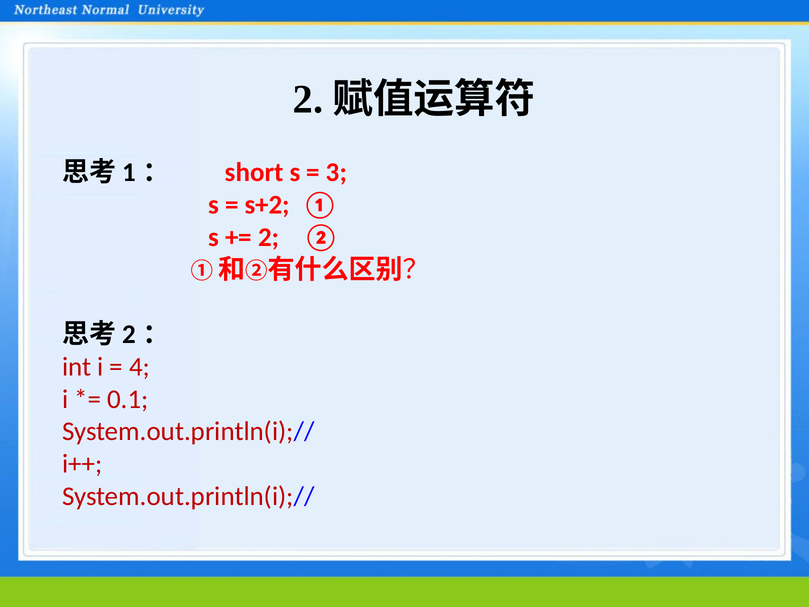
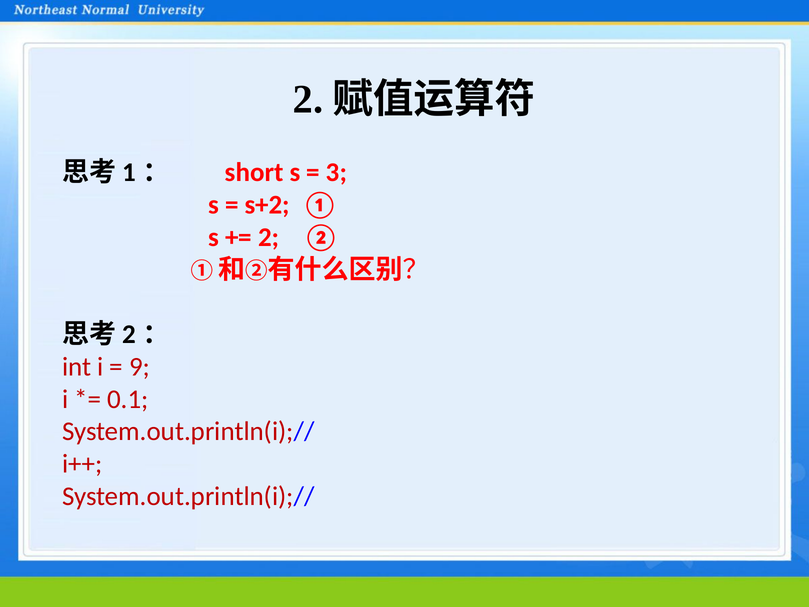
4: 4 -> 9
